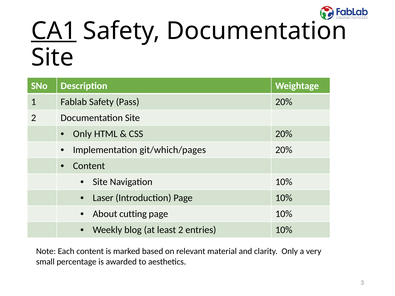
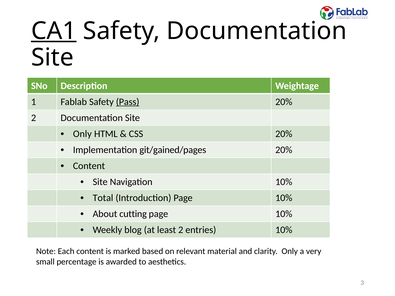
Pass underline: none -> present
git/which/pages: git/which/pages -> git/gained/pages
Laser: Laser -> Total
